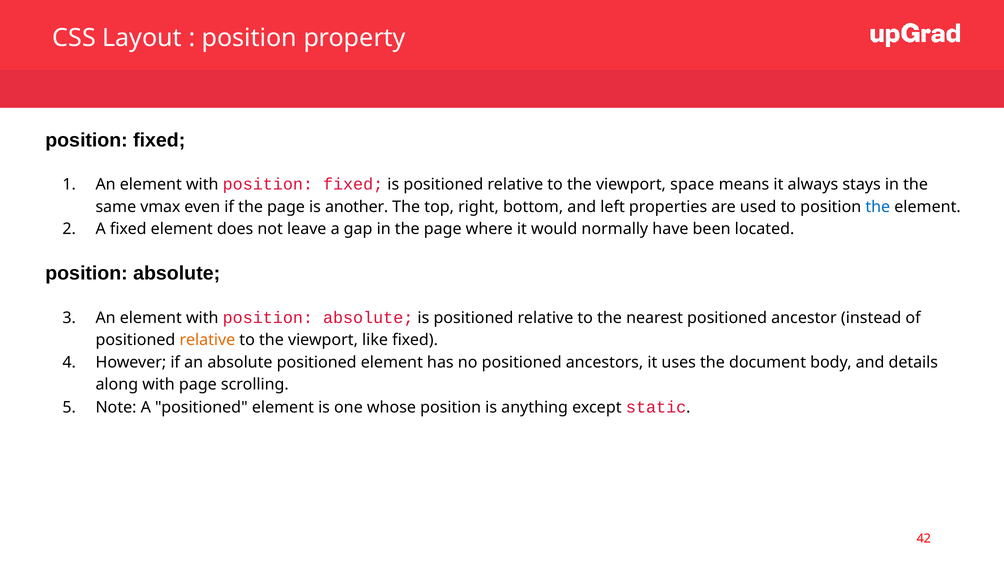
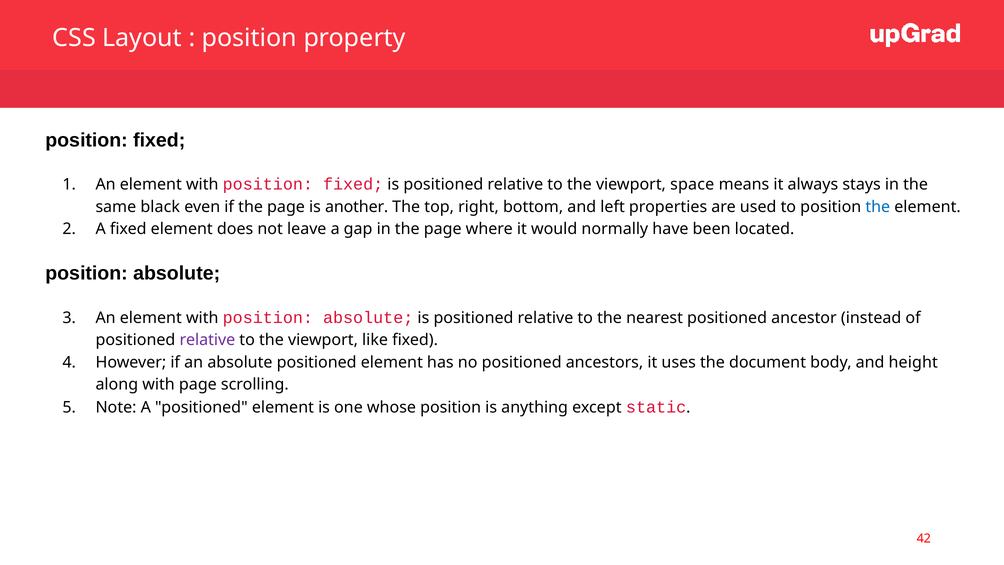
vmax: vmax -> black
relative at (207, 340) colour: orange -> purple
details: details -> height
